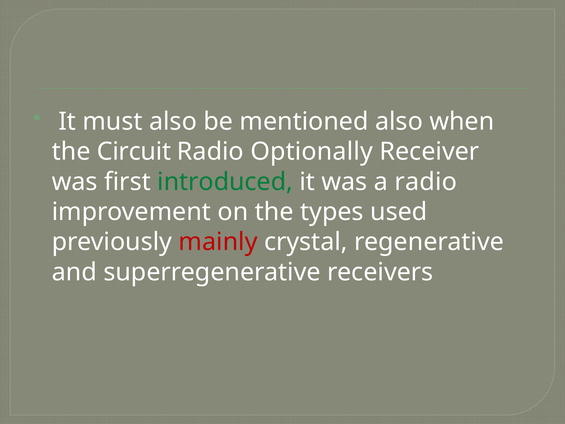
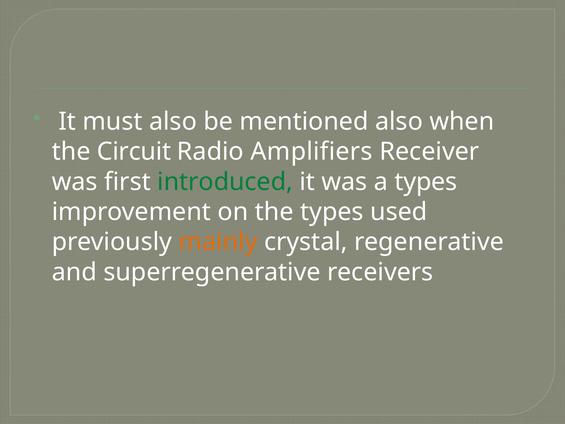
Optionally: Optionally -> Amplifiers
a radio: radio -> types
mainly colour: red -> orange
